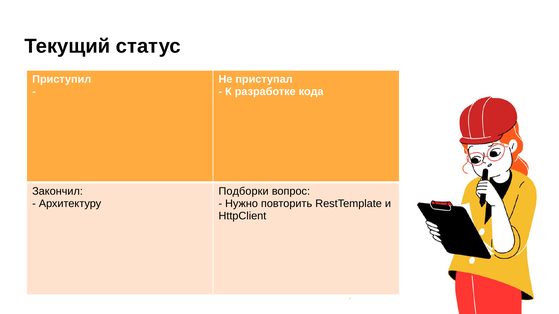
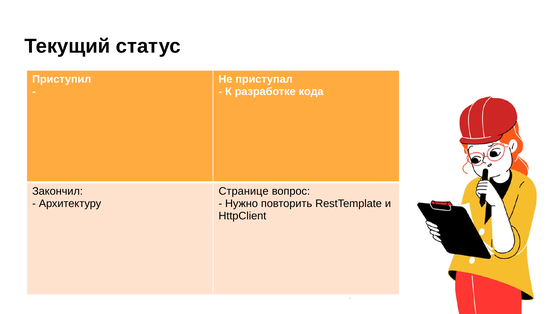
Подборки: Подборки -> Странице
